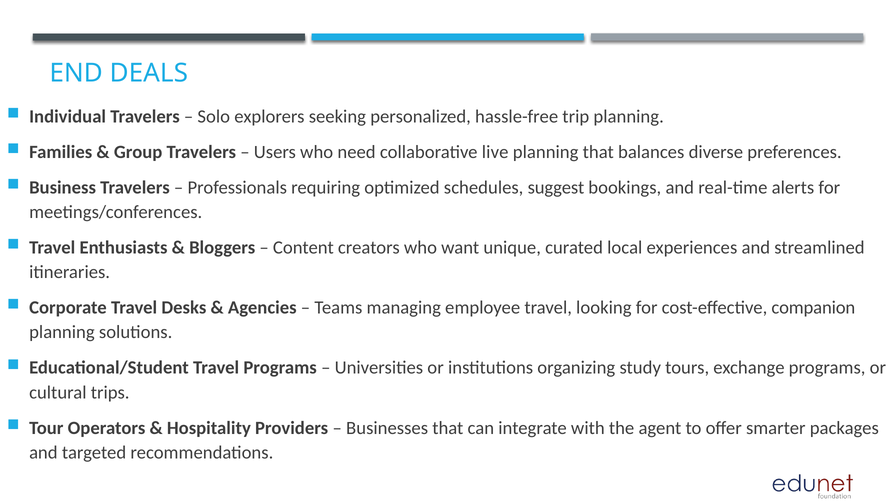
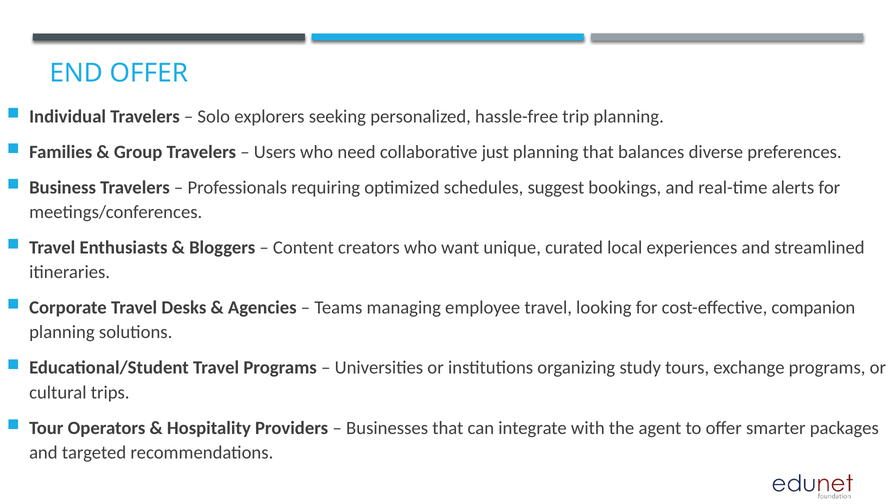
END DEALS: DEALS -> OFFER
live: live -> just
